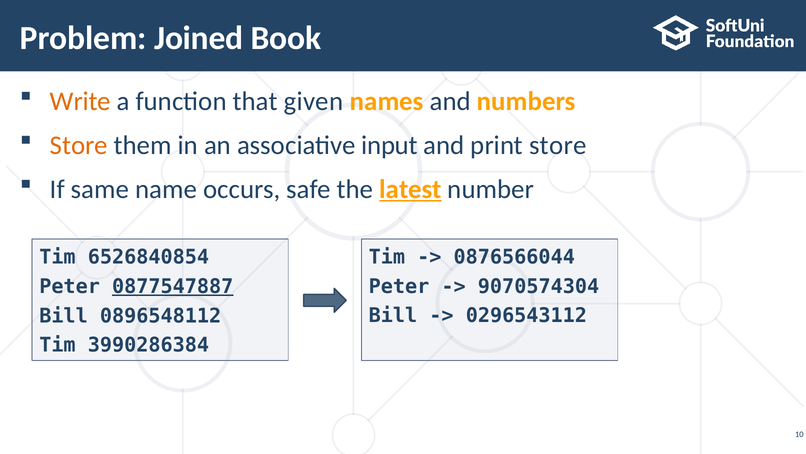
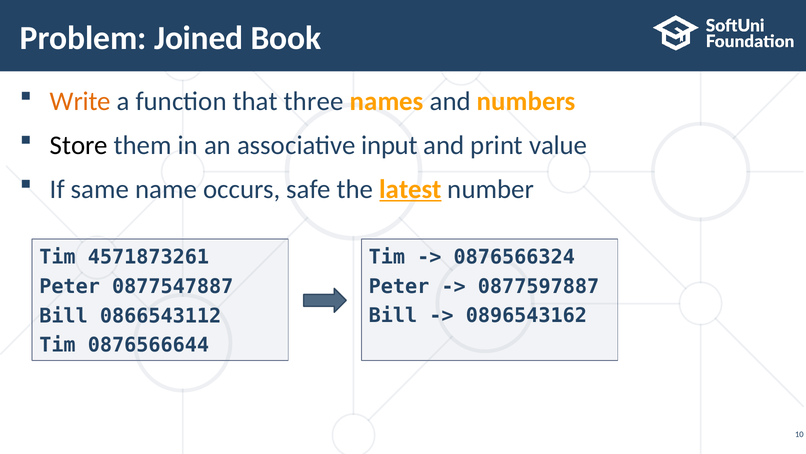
given: given -> three
Store at (79, 145) colour: orange -> black
print store: store -> value
6526840854: 6526840854 -> 4571873261
0876566044: 0876566044 -> 0876566324
0877547887 underline: present -> none
9070574304: 9070574304 -> 0877597887
0896548112: 0896548112 -> 0866543112
0296543112: 0296543112 -> 0896543162
3990286384: 3990286384 -> 0876566644
